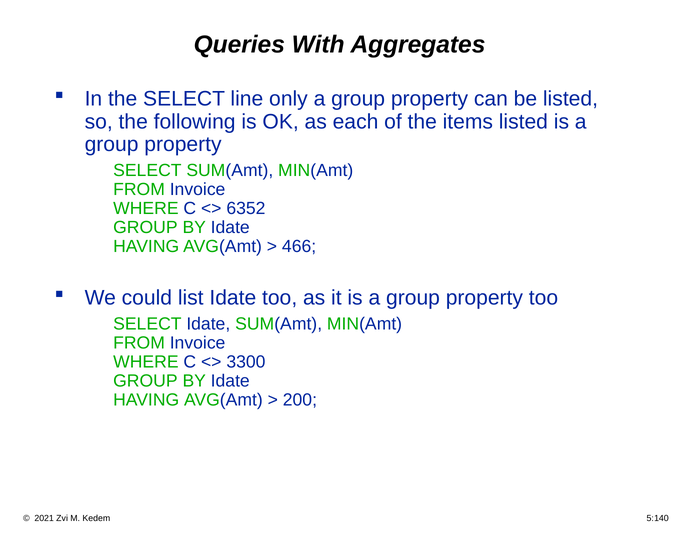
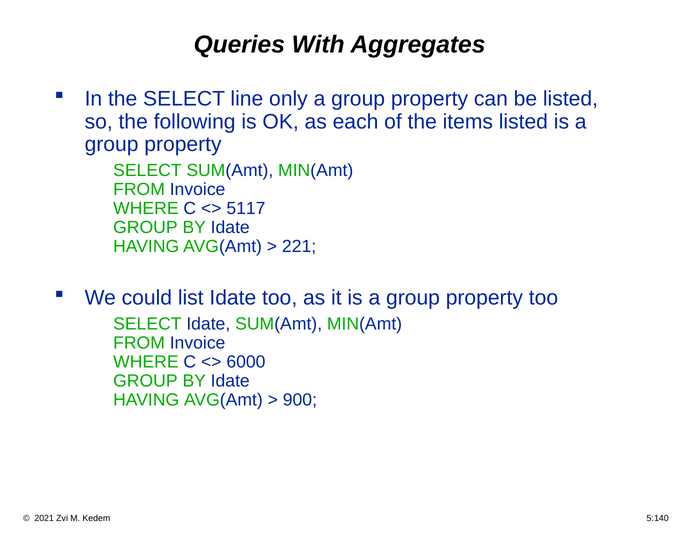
6352: 6352 -> 5117
466: 466 -> 221
3300: 3300 -> 6000
200: 200 -> 900
